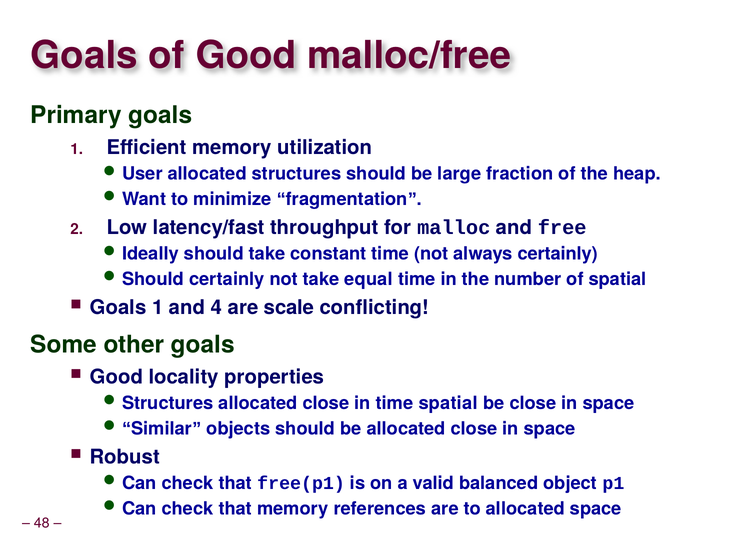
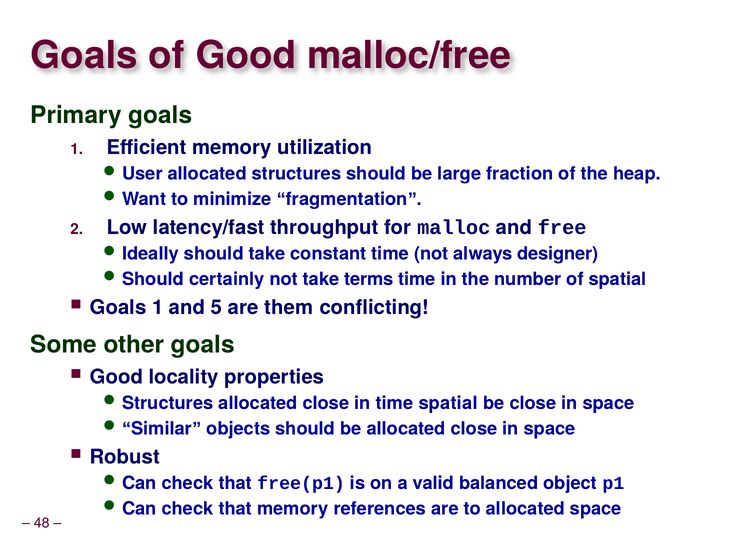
always certainly: certainly -> designer
equal: equal -> terms
4: 4 -> 5
scale: scale -> them
